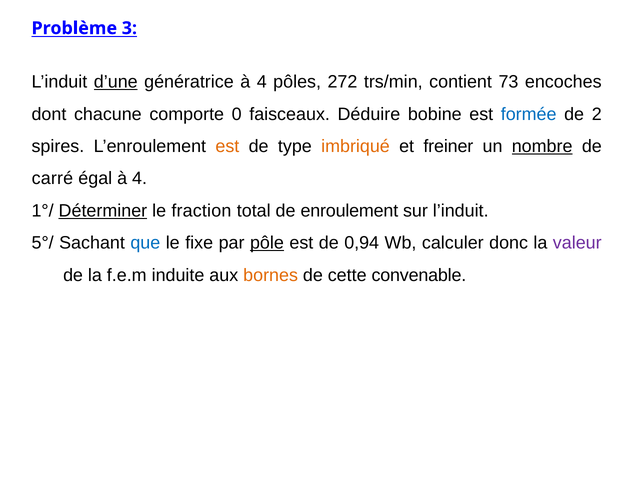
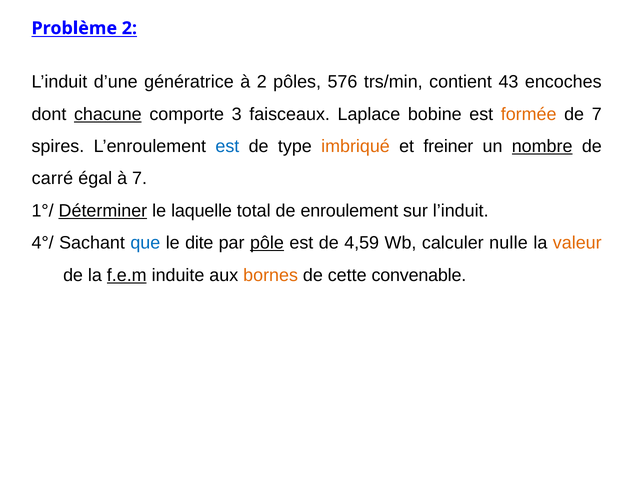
Problème 3: 3 -> 2
d’une underline: present -> none
génératrice à 4: 4 -> 2
272: 272 -> 576
73: 73 -> 43
chacune underline: none -> present
0: 0 -> 3
Déduire: Déduire -> Laplace
formée colour: blue -> orange
de 2: 2 -> 7
est at (227, 146) colour: orange -> blue
égal à 4: 4 -> 7
fraction: fraction -> laquelle
5°/: 5°/ -> 4°/
fixe: fixe -> dite
0,94: 0,94 -> 4,59
donc: donc -> nulle
valeur colour: purple -> orange
f.e.m underline: none -> present
